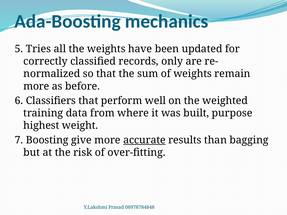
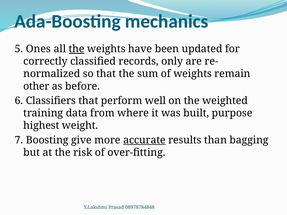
Tries: Tries -> Ones
the at (77, 49) underline: none -> present
more at (36, 86): more -> other
